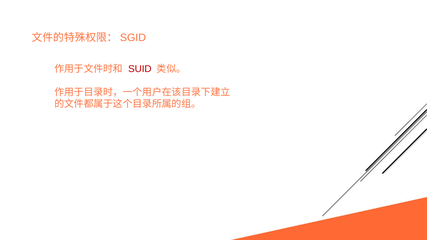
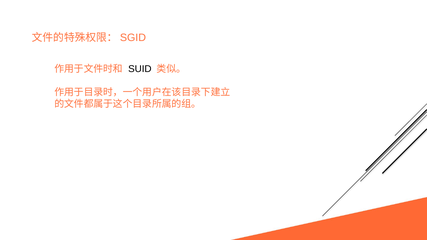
SUID colour: red -> black
